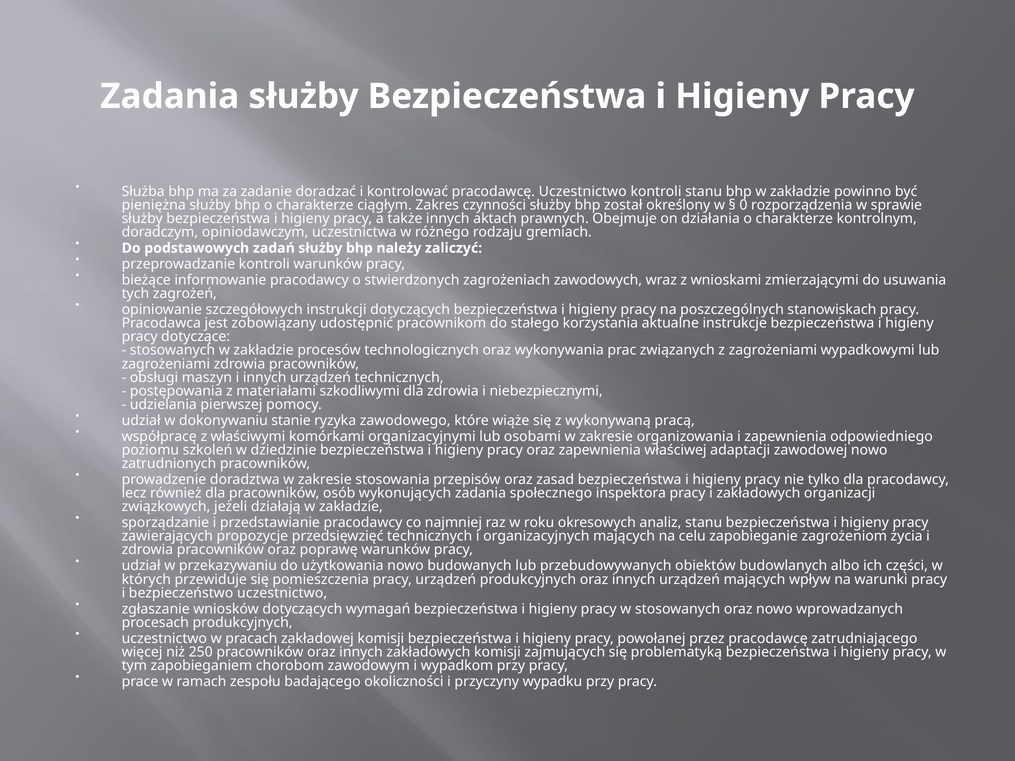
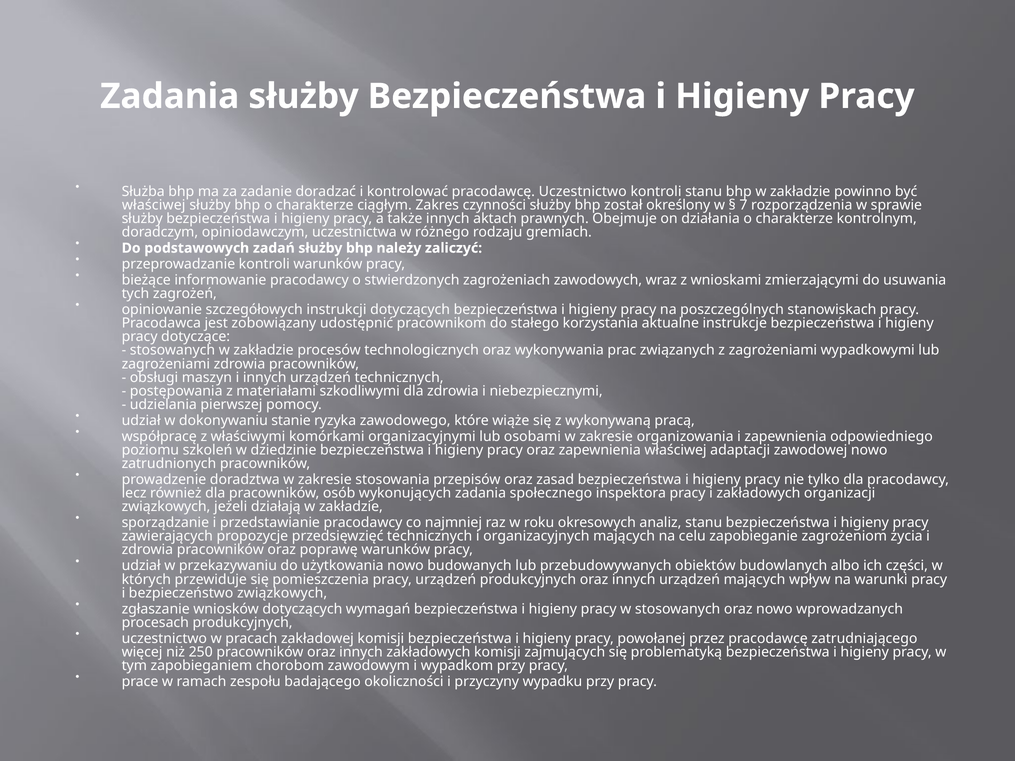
pieniężna at (154, 205): pieniężna -> właściwej
0: 0 -> 7
bezpieczeństwo uczestnictwo: uczestnictwo -> związkowych
